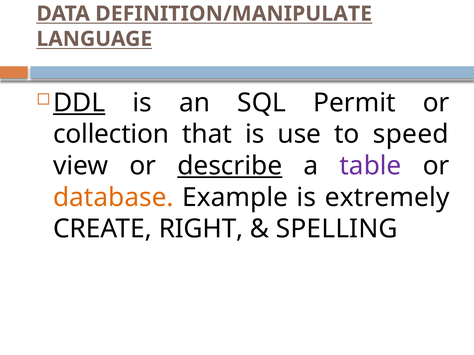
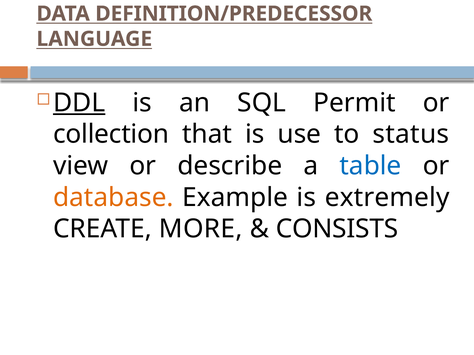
DEFINITION/MANIPULATE: DEFINITION/MANIPULATE -> DEFINITION/PREDECESSOR
speed: speed -> status
describe underline: present -> none
table colour: purple -> blue
RIGHT: RIGHT -> MORE
SPELLING: SPELLING -> CONSISTS
